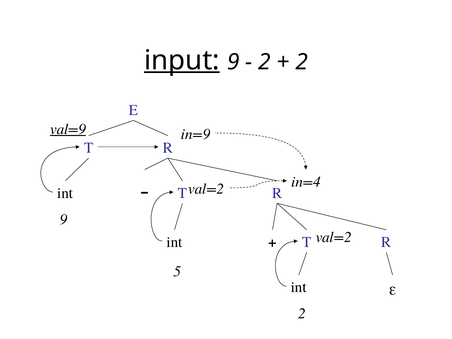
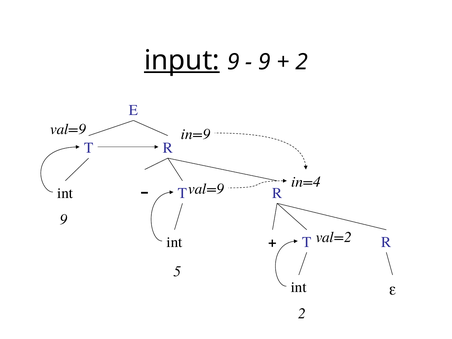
2 at (264, 62): 2 -> 9
val=9 at (68, 129) underline: present -> none
val=2 at (206, 189): val=2 -> val=9
